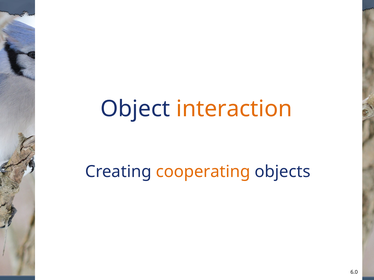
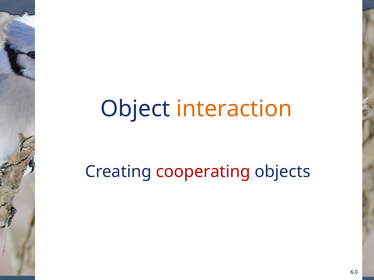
cooperating colour: orange -> red
